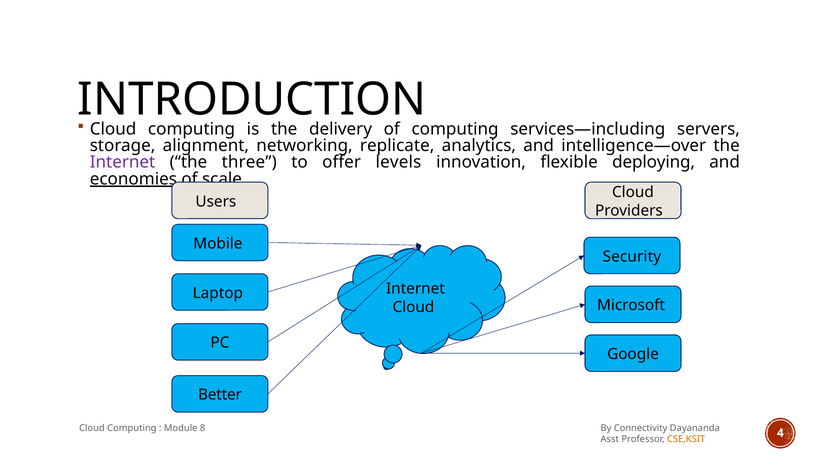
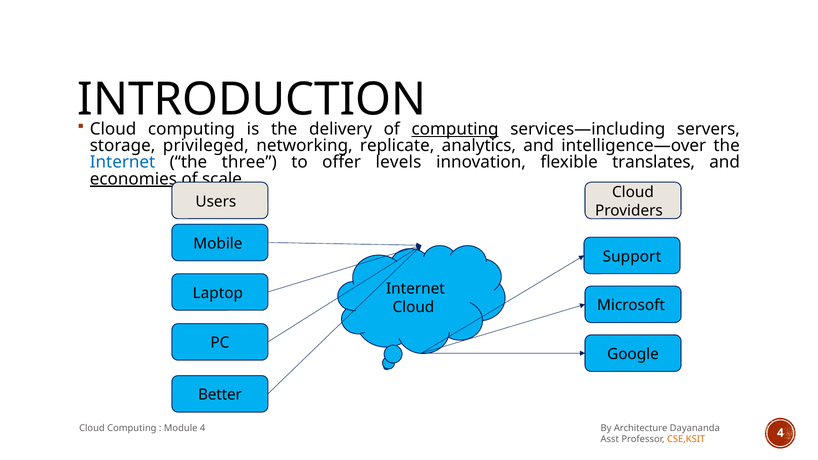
computing at (455, 129) underline: none -> present
alignment: alignment -> privileged
Internet at (123, 162) colour: purple -> blue
deploying: deploying -> translates
Security: Security -> Support
Module 8: 8 -> 4
Connectivity: Connectivity -> Architecture
